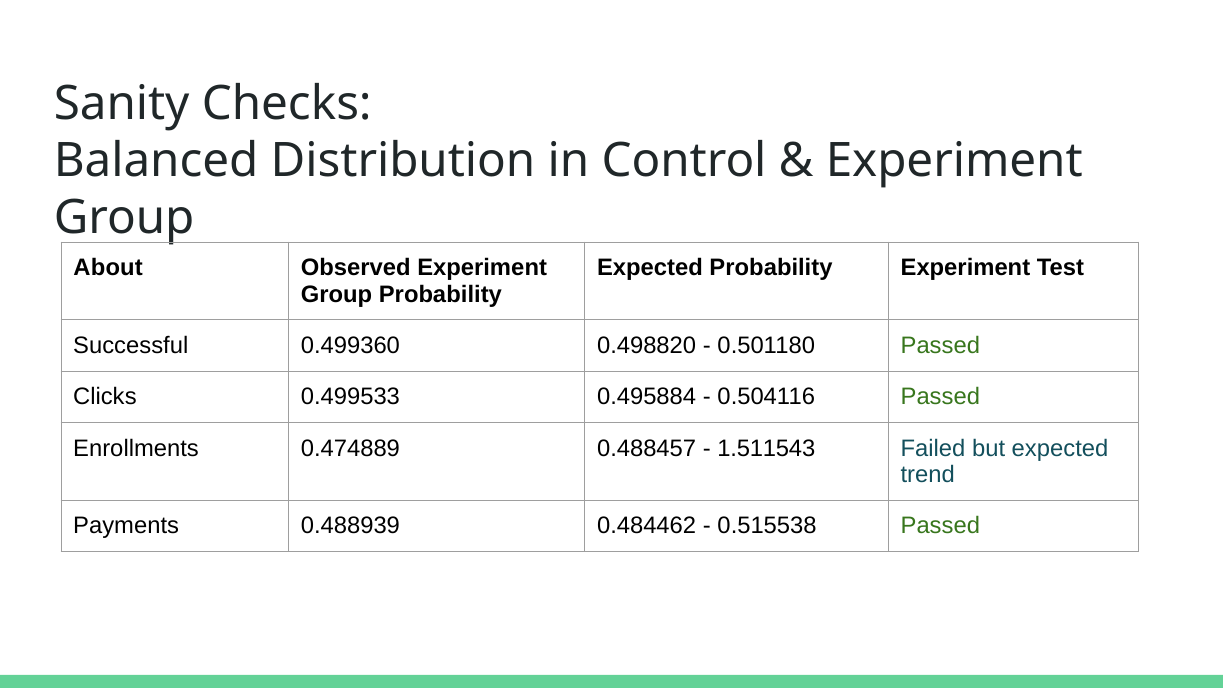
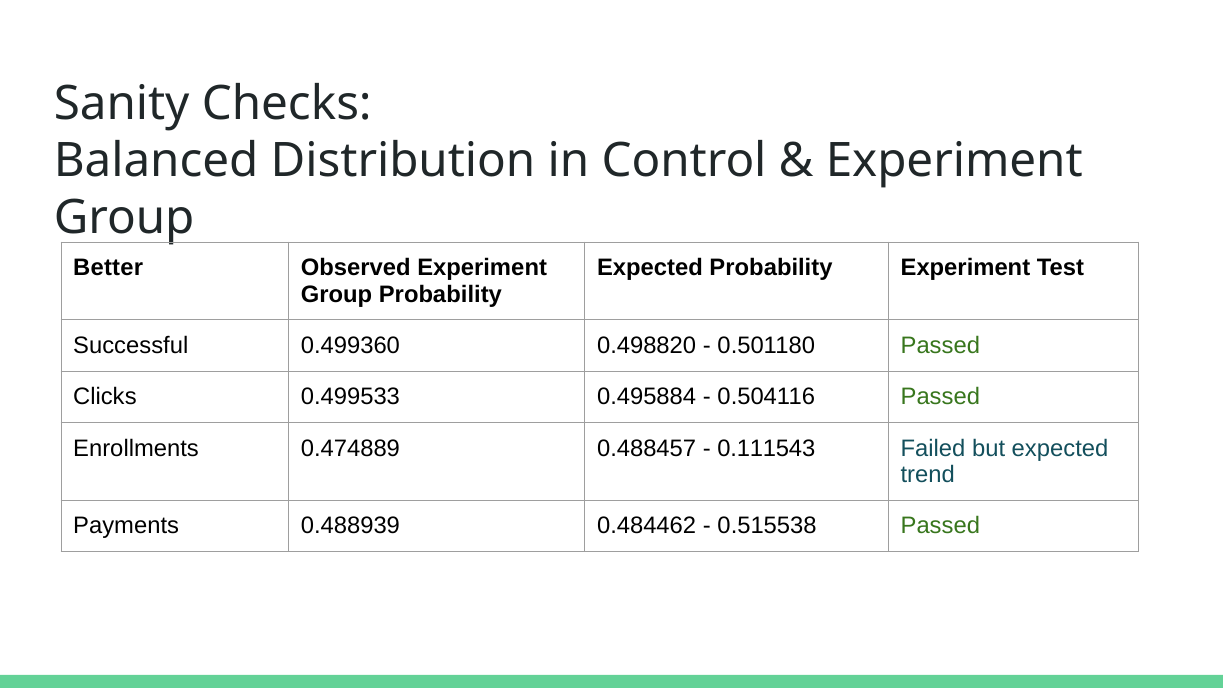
About: About -> Better
1.511543: 1.511543 -> 0.111543
